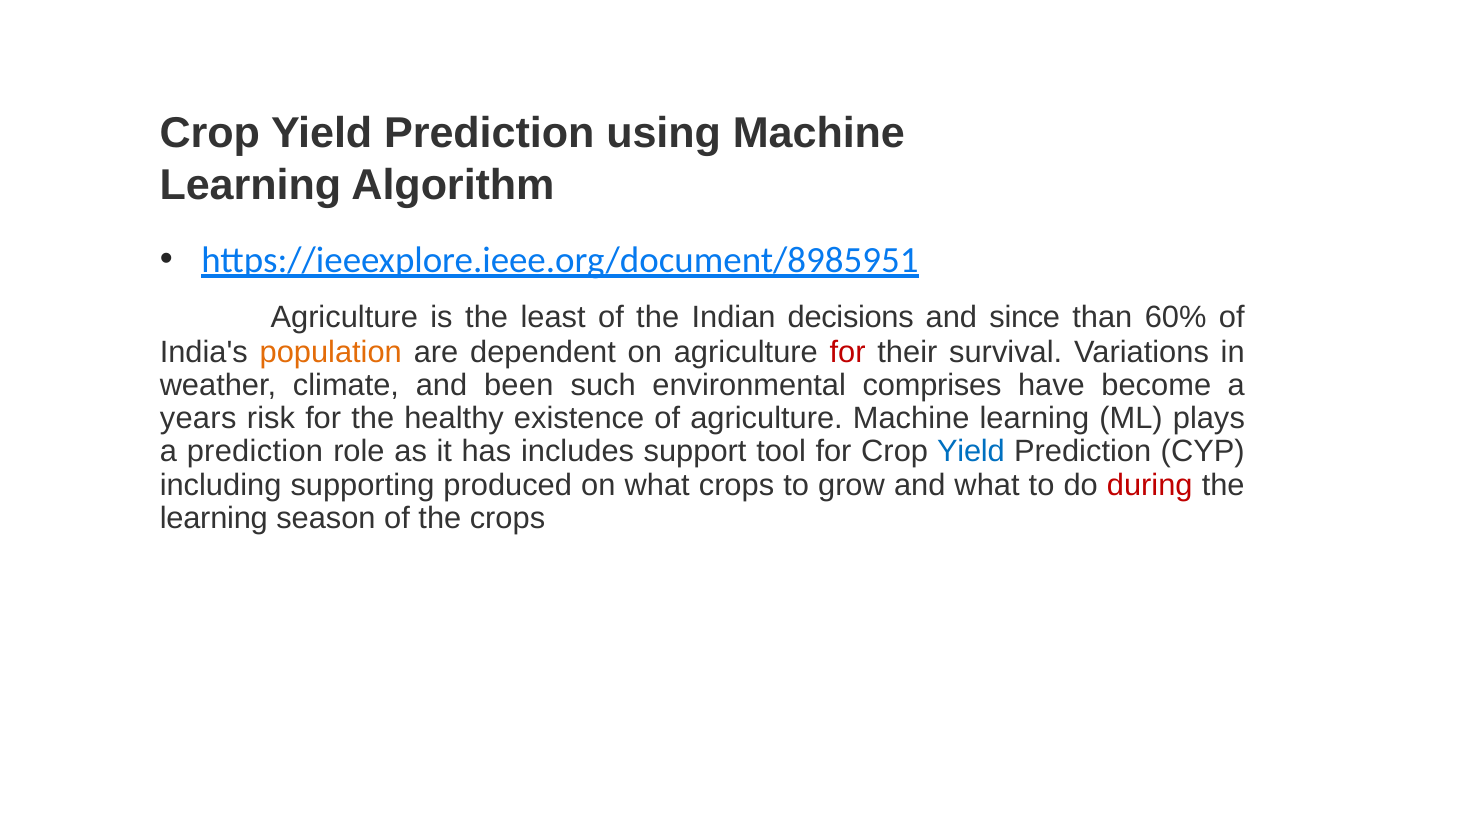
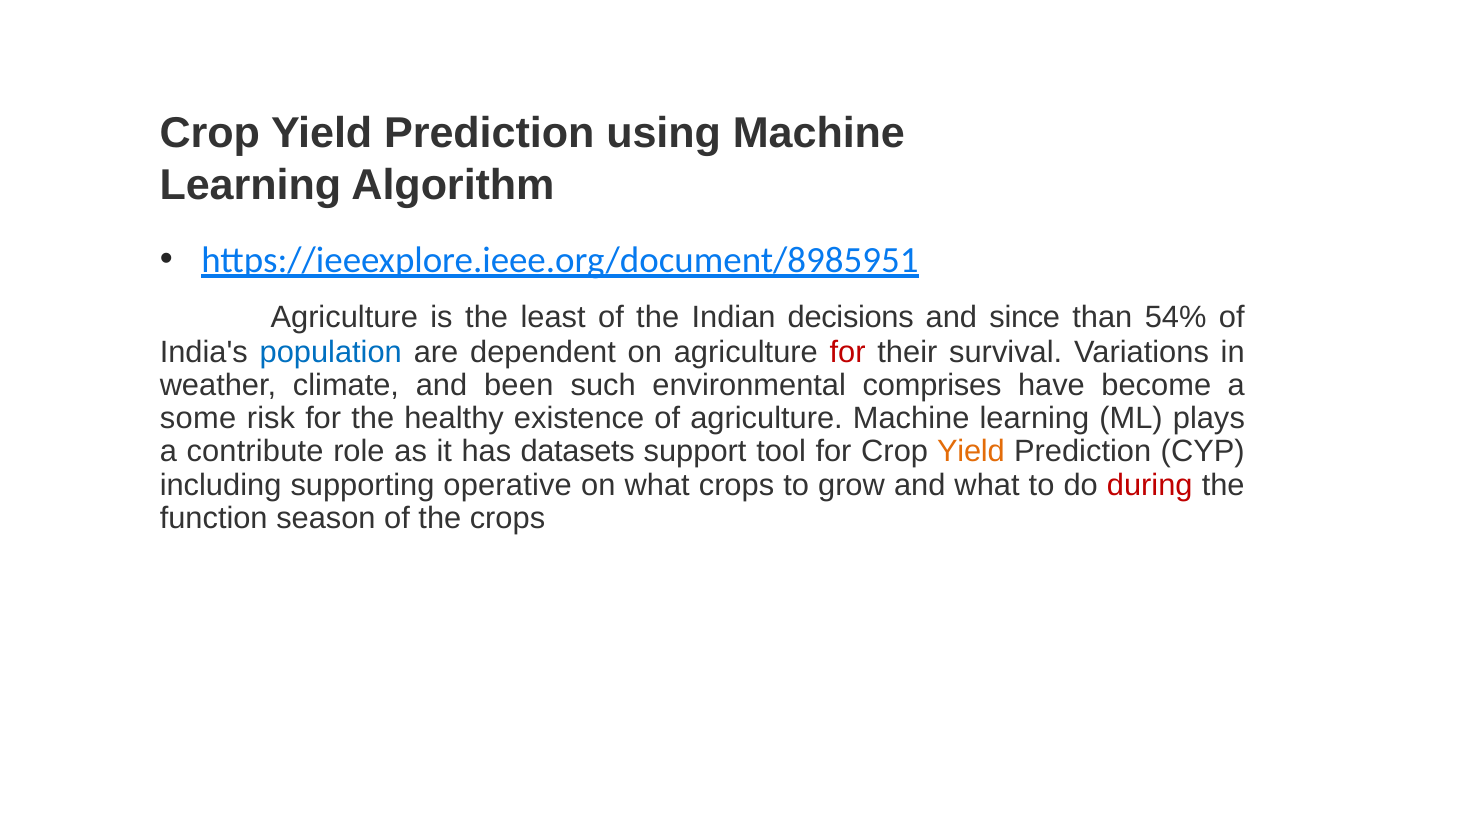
60%: 60% -> 54%
population colour: orange -> blue
years: years -> some
a prediction: prediction -> contribute
includes: includes -> datasets
Yield at (971, 452) colour: blue -> orange
produced: produced -> operative
learning at (214, 519): learning -> function
